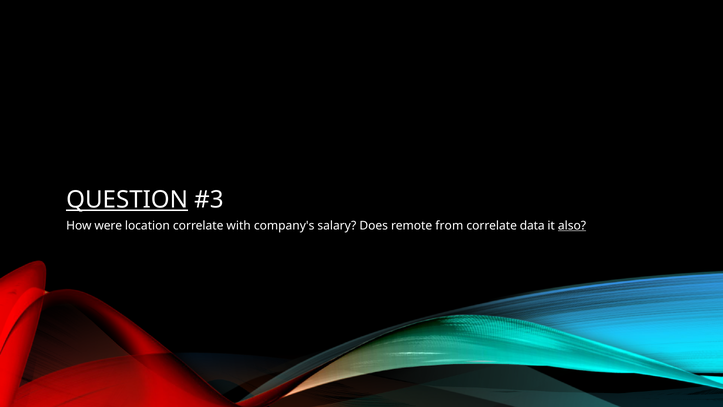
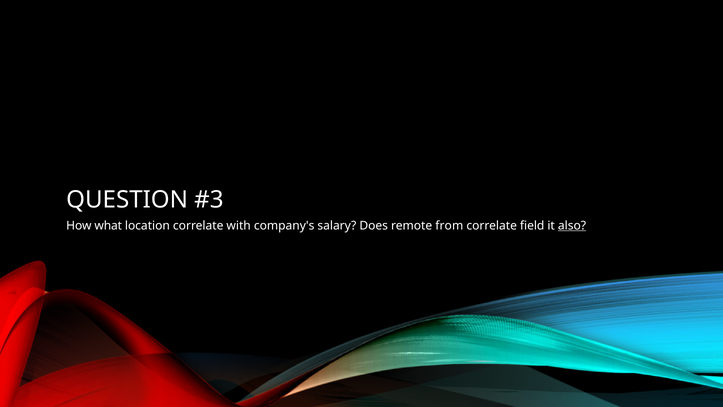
QUESTION underline: present -> none
were: were -> what
data: data -> field
